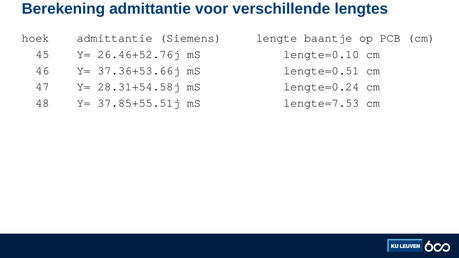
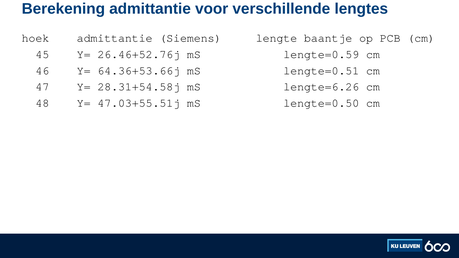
lengte=0.10: lengte=0.10 -> lengte=0.59
37.36+53.66j: 37.36+53.66j -> 64.36+53.66j
lengte=0.24: lengte=0.24 -> lengte=6.26
37.85+55.51j: 37.85+55.51j -> 47.03+55.51j
lengte=7.53: lengte=7.53 -> lengte=0.50
